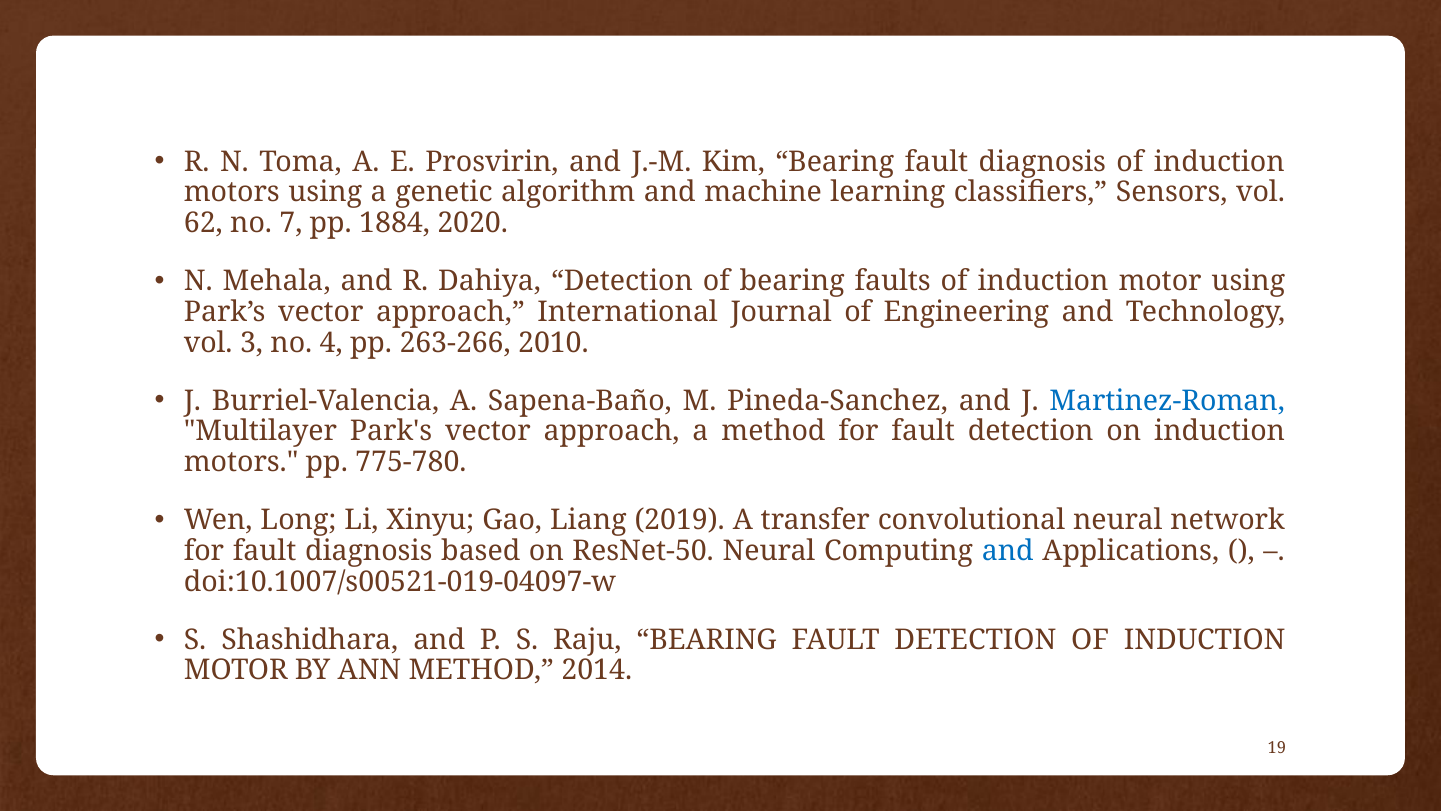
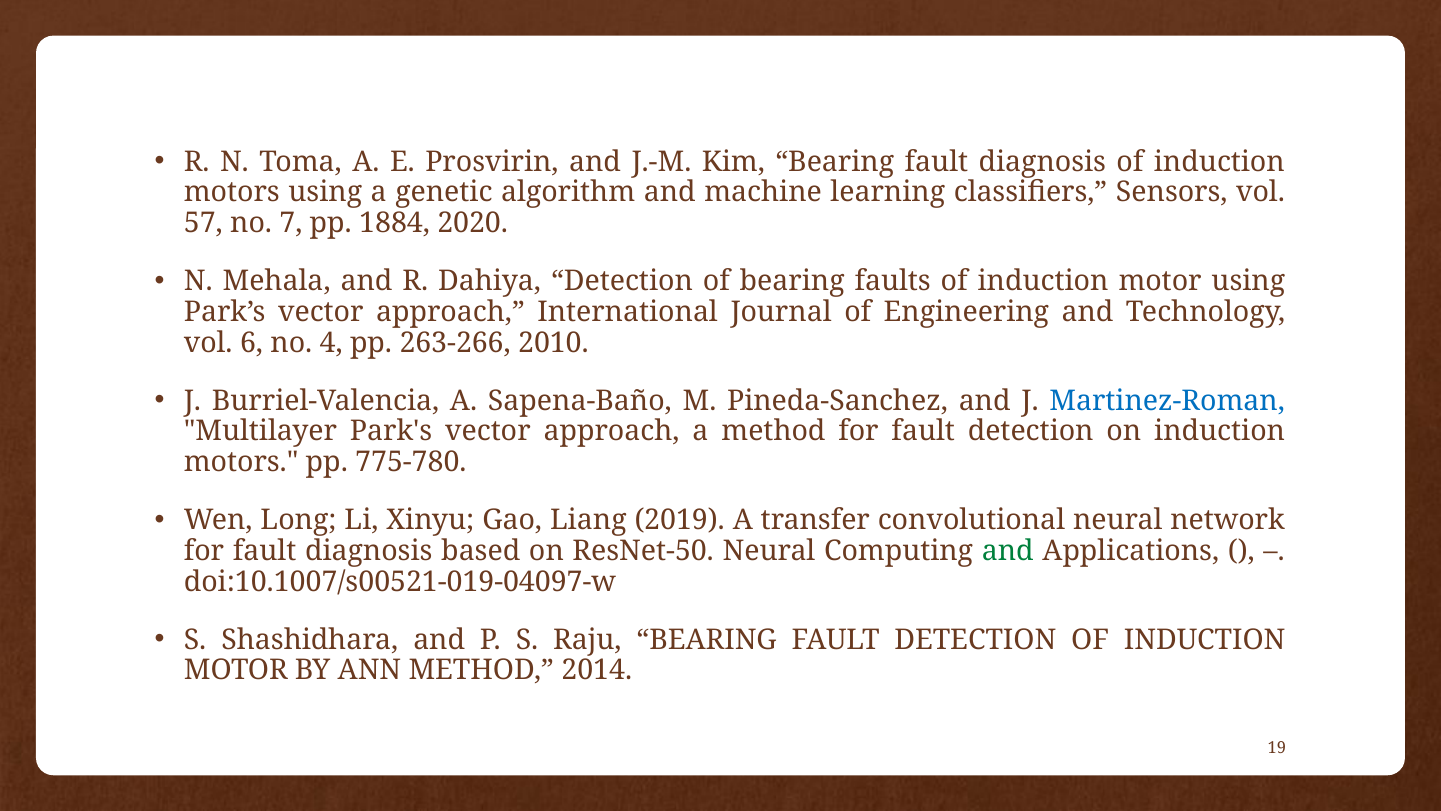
62: 62 -> 57
3: 3 -> 6
and at (1008, 551) colour: blue -> green
